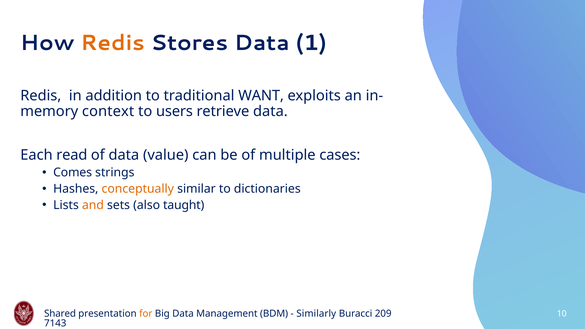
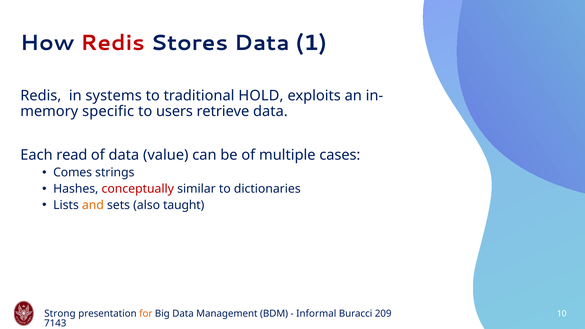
Redis at (113, 43) colour: orange -> red
addition: addition -> systems
WANT: WANT -> HOLD
context: context -> specific
conceptually colour: orange -> red
Shared: Shared -> Strong
Similarly: Similarly -> Informal
